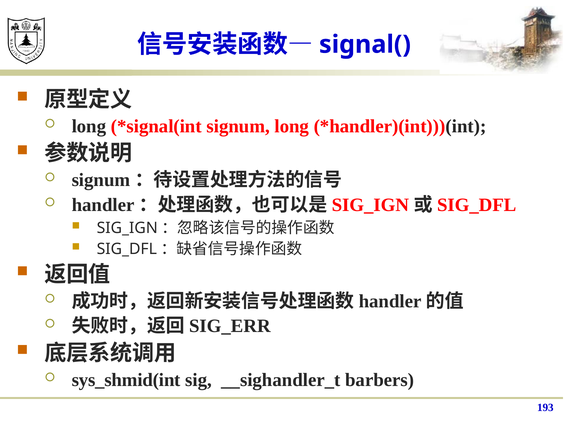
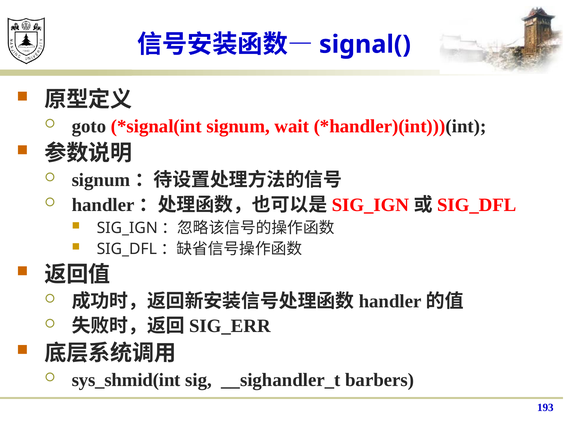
long at (89, 126): long -> goto
signum long: long -> wait
